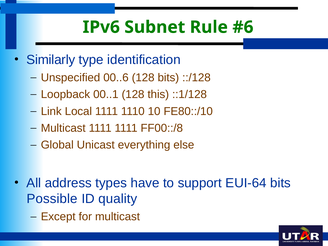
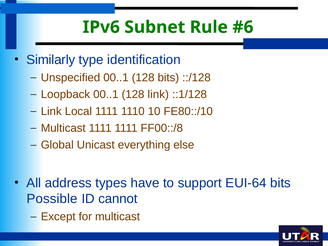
Unspecified 00..6: 00..6 -> 00..1
128 this: this -> link
quality: quality -> cannot
